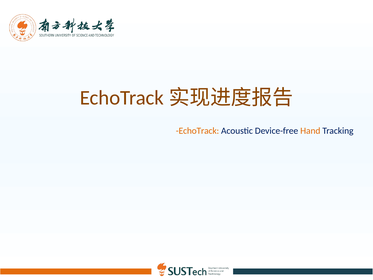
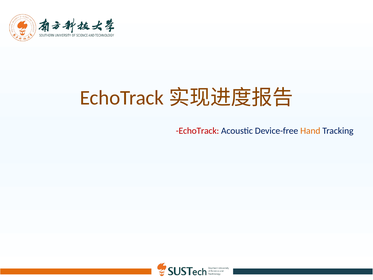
EchoTrack colour: orange -> red
